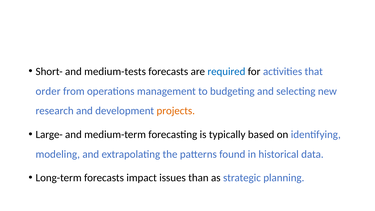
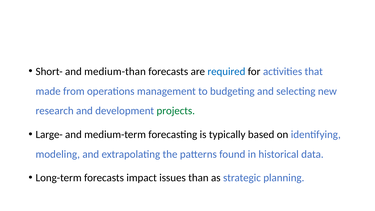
medium-tests: medium-tests -> medium-than
order: order -> made
projects colour: orange -> green
